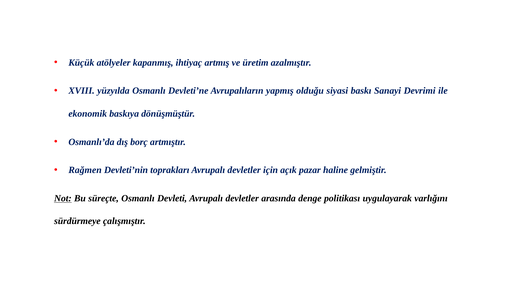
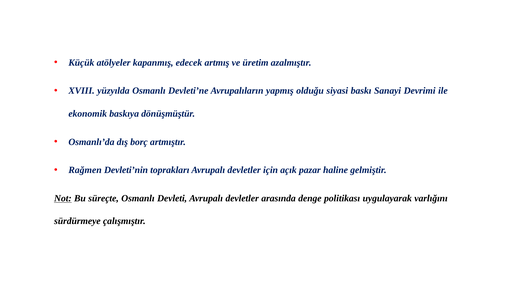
ihtiyaç: ihtiyaç -> edecek
